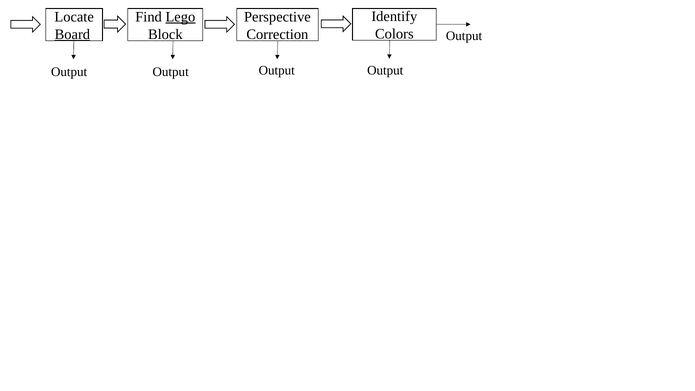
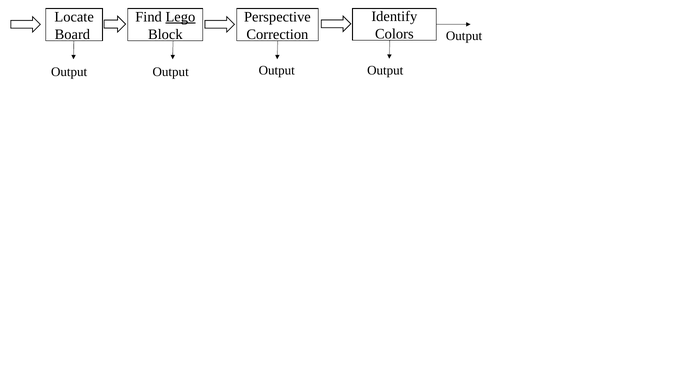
Board underline: present -> none
